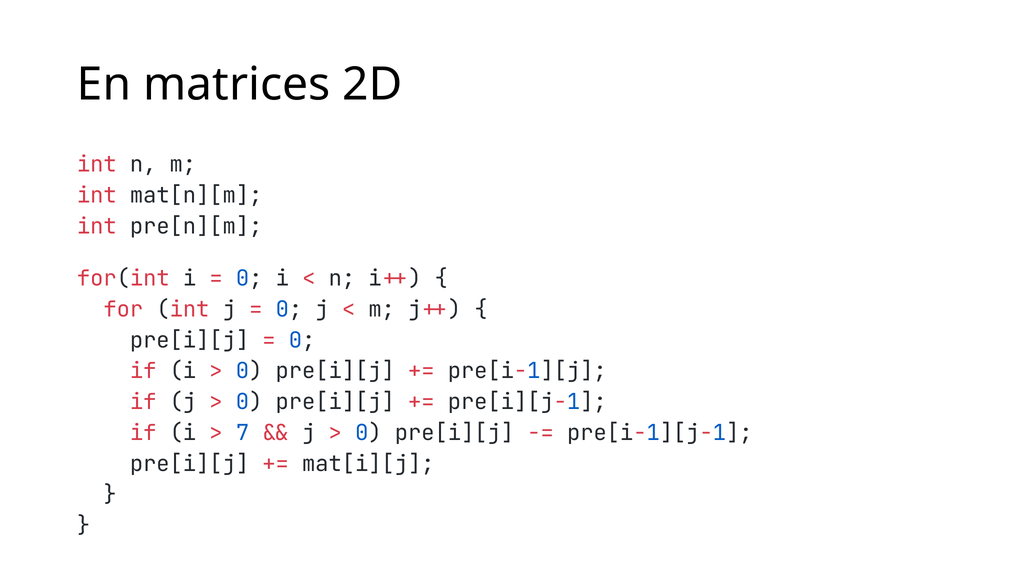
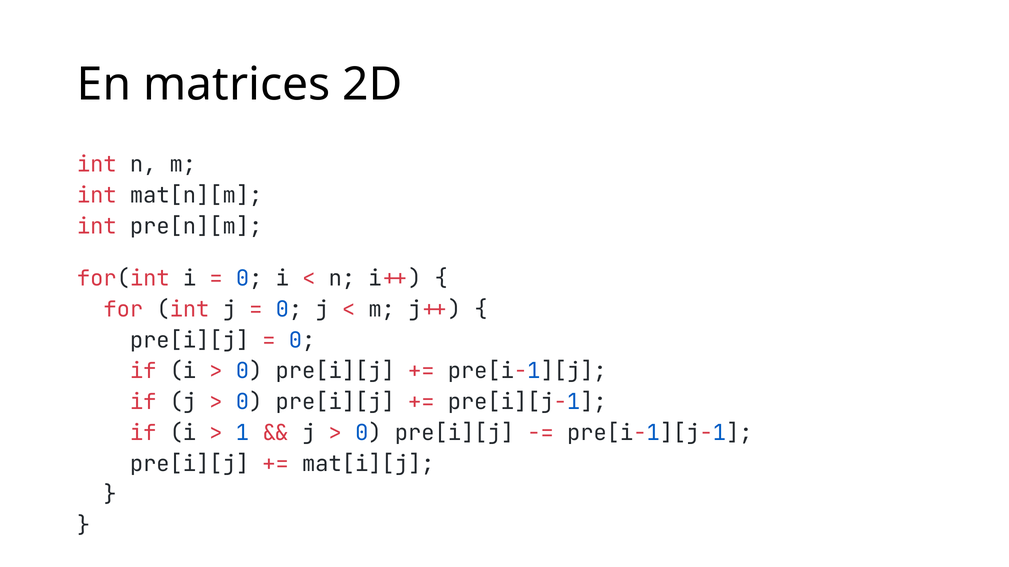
7: 7 -> 1
